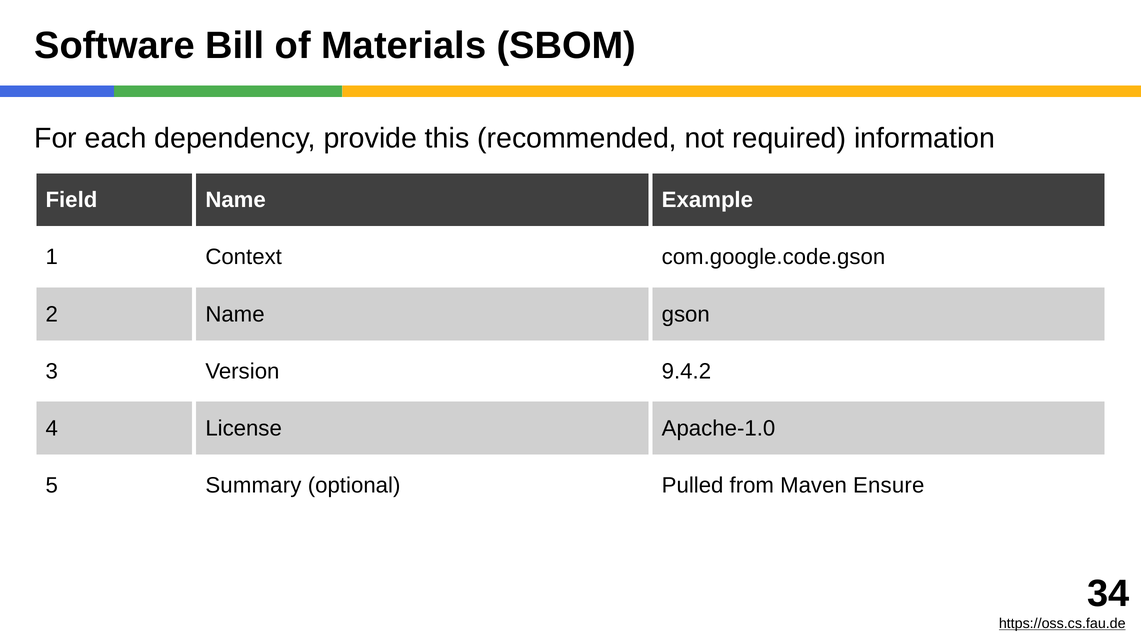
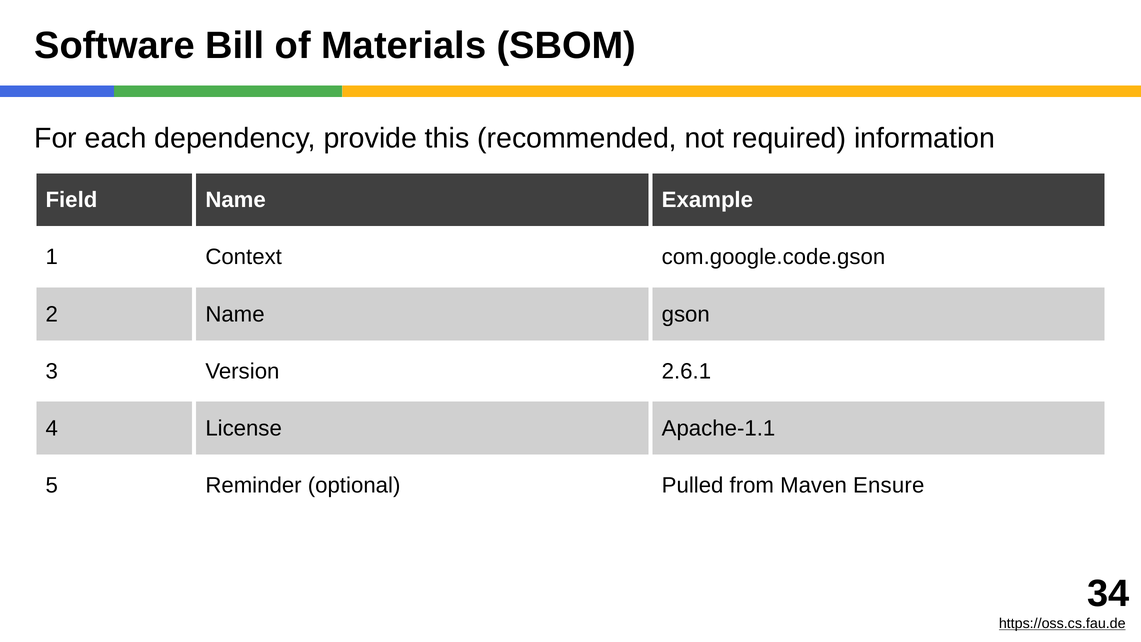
9.4.2: 9.4.2 -> 2.6.1
Apache-1.0: Apache-1.0 -> Apache-1.1
Summary: Summary -> Reminder
